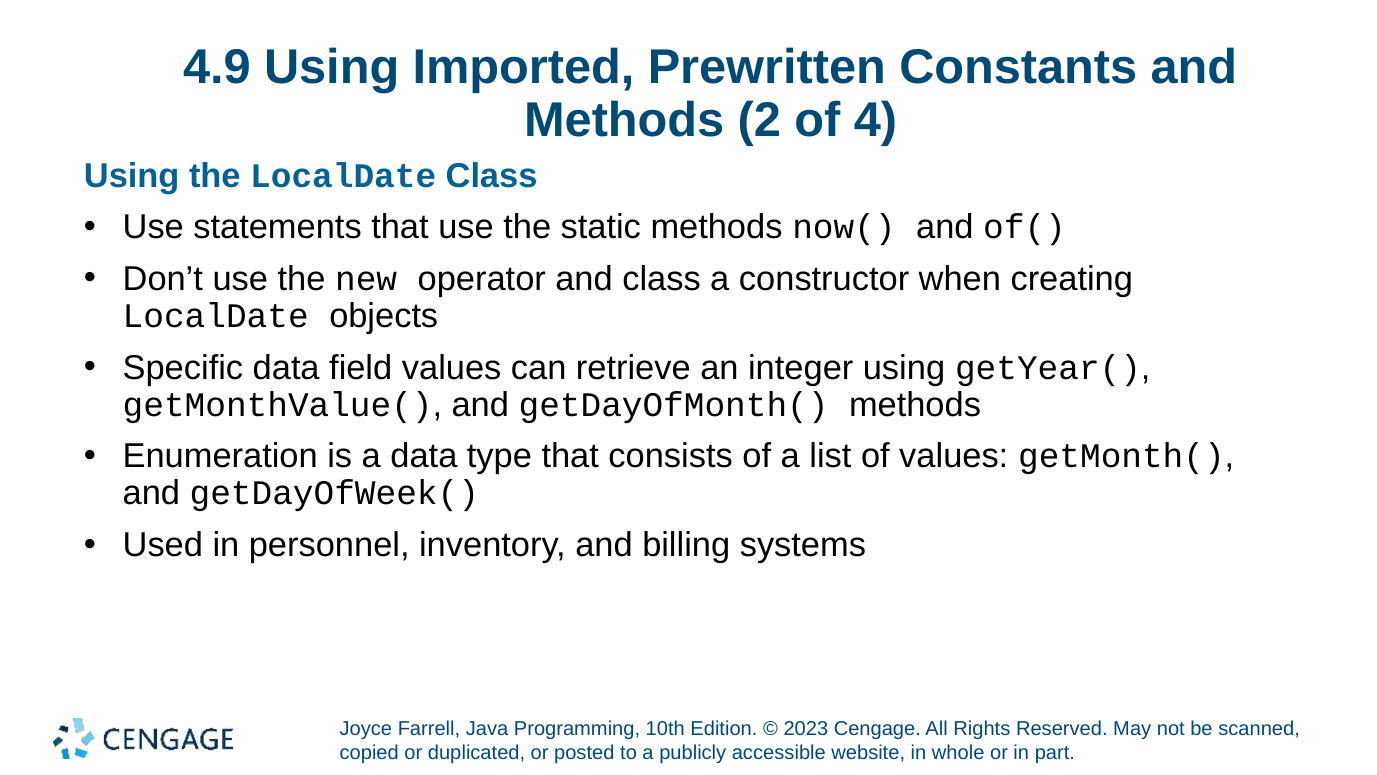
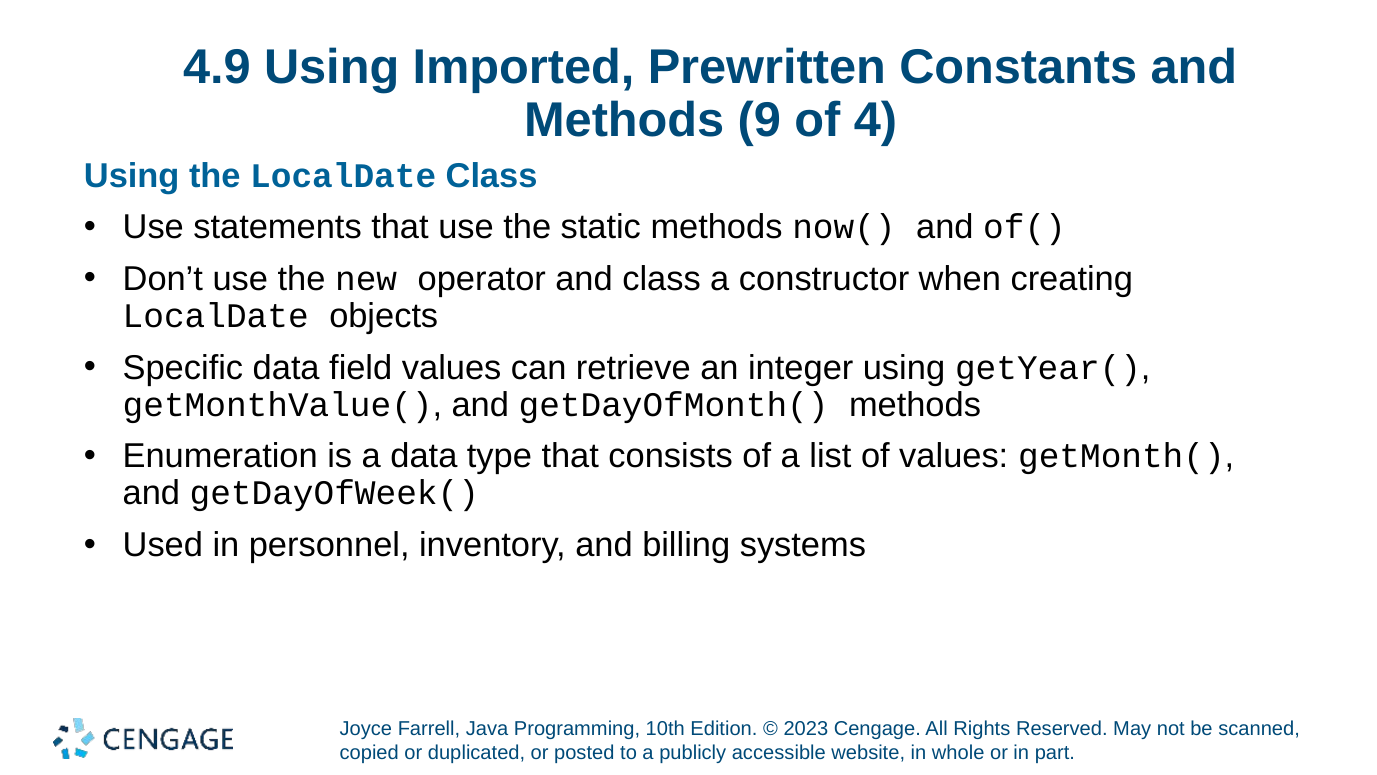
2: 2 -> 9
